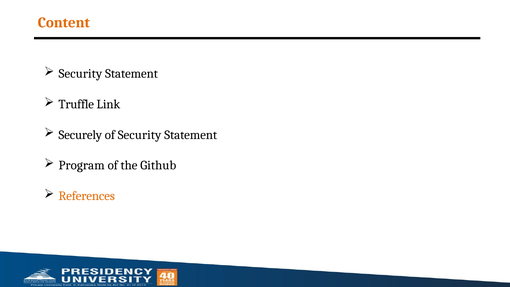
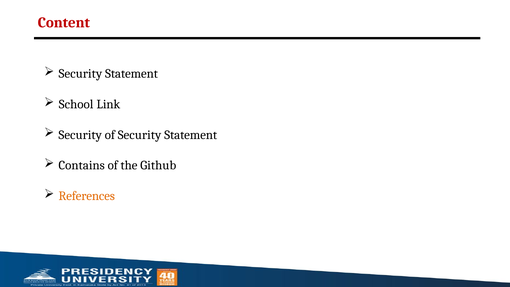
Content colour: orange -> red
Truffle: Truffle -> School
Securely at (80, 135): Securely -> Security
Program: Program -> Contains
